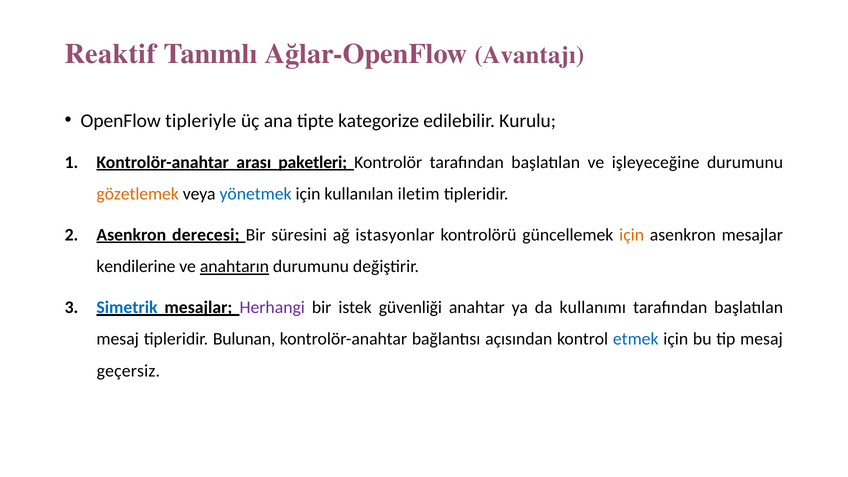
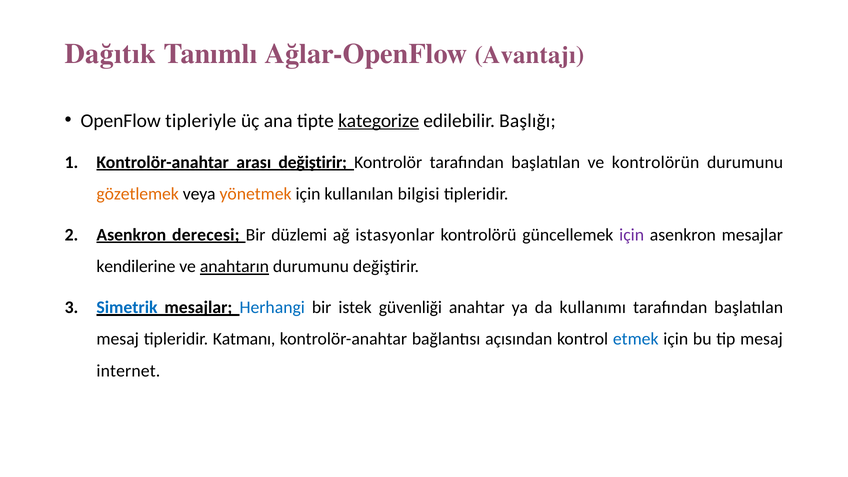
Reaktif: Reaktif -> Dağıtık
kategorize underline: none -> present
Kurulu: Kurulu -> Başlığı
arası paketleri: paketleri -> değiştirir
işleyeceğine: işleyeceğine -> kontrolörün
yönetmek colour: blue -> orange
iletim: iletim -> bilgisi
süresini: süresini -> düzlemi
için at (632, 235) colour: orange -> purple
Herhangi colour: purple -> blue
Bulunan: Bulunan -> Katmanı
geçersiz: geçersiz -> internet
